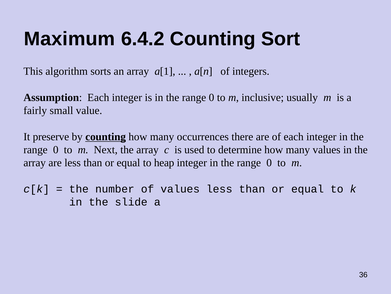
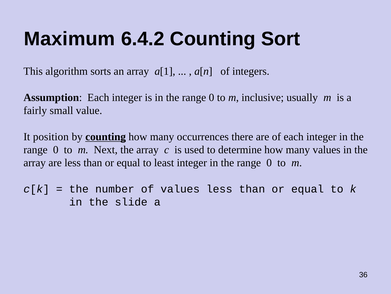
preserve: preserve -> position
heap: heap -> least
